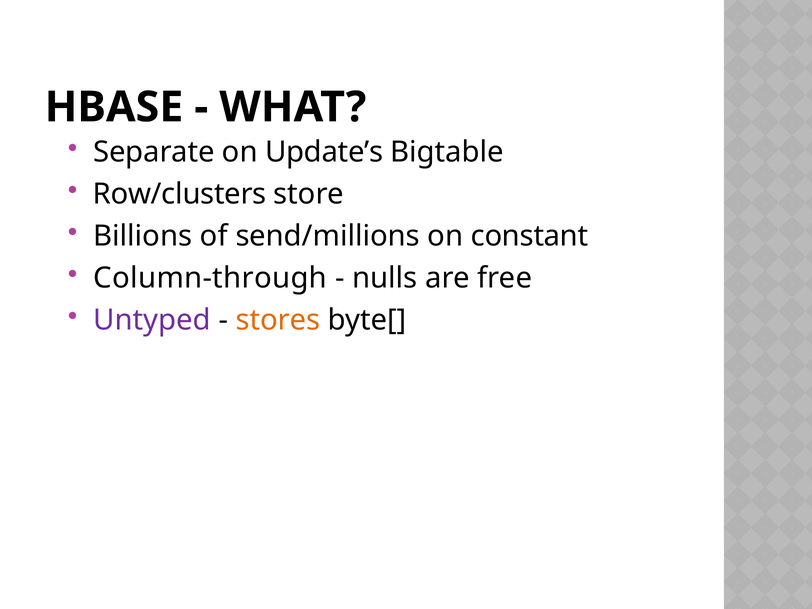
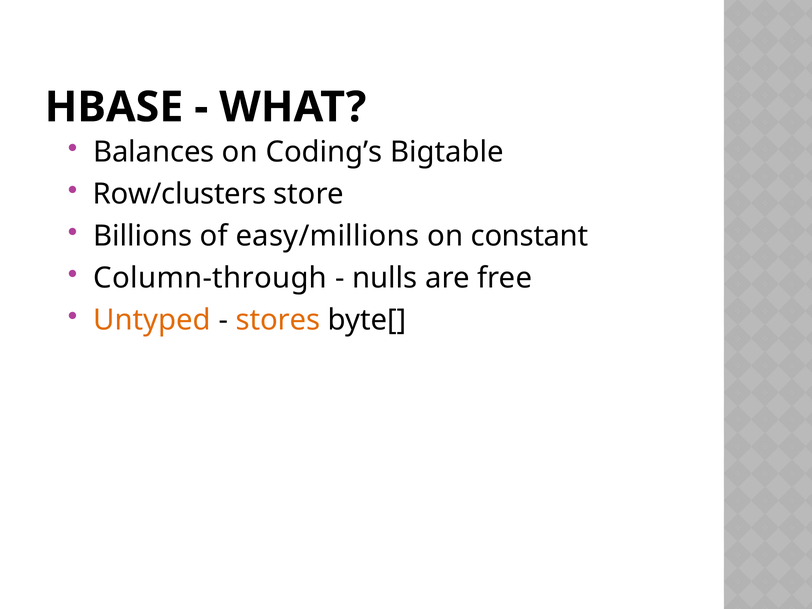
Separate: Separate -> Balances
Update’s: Update’s -> Coding’s
send/millions: send/millions -> easy/millions
Untyped colour: purple -> orange
